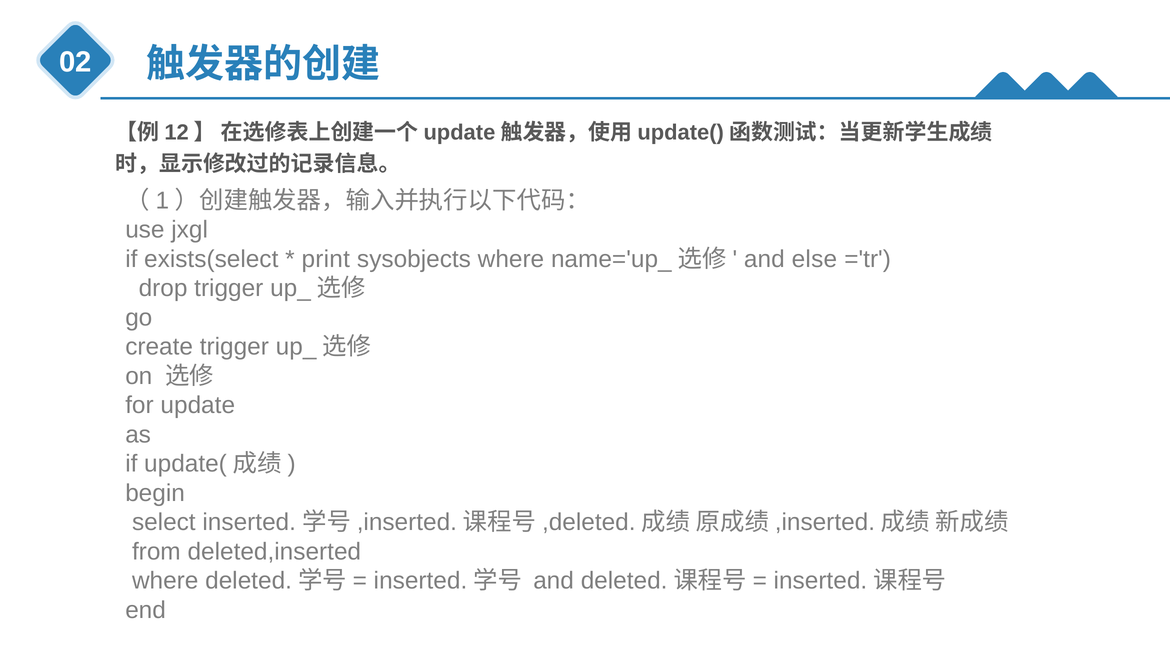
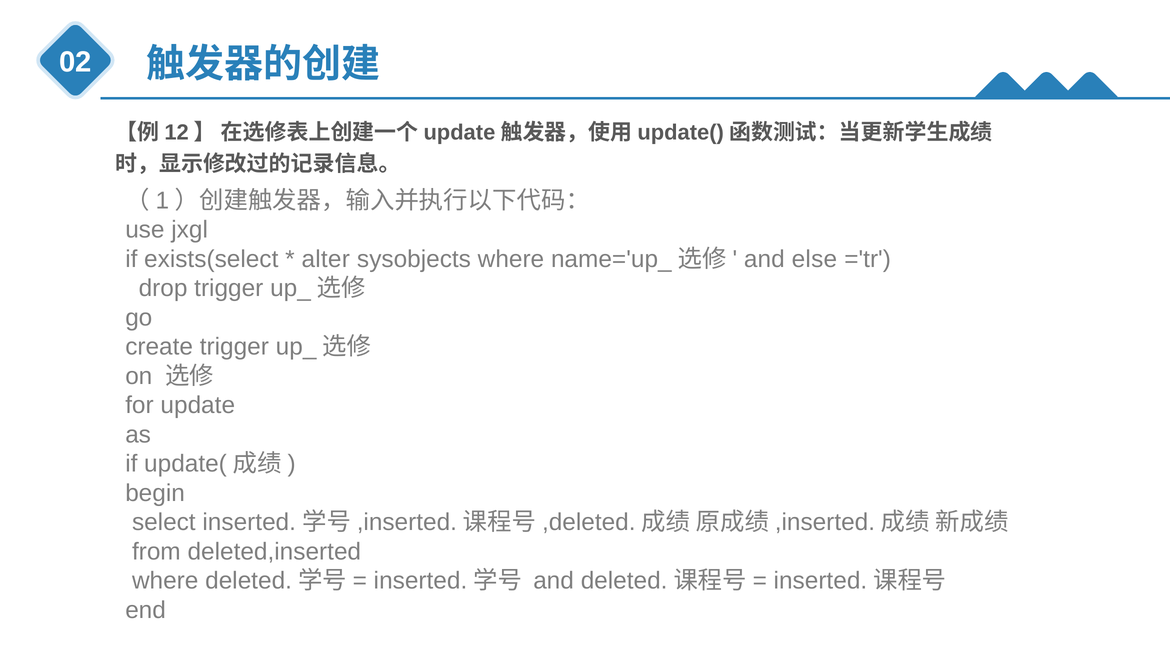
print: print -> alter
